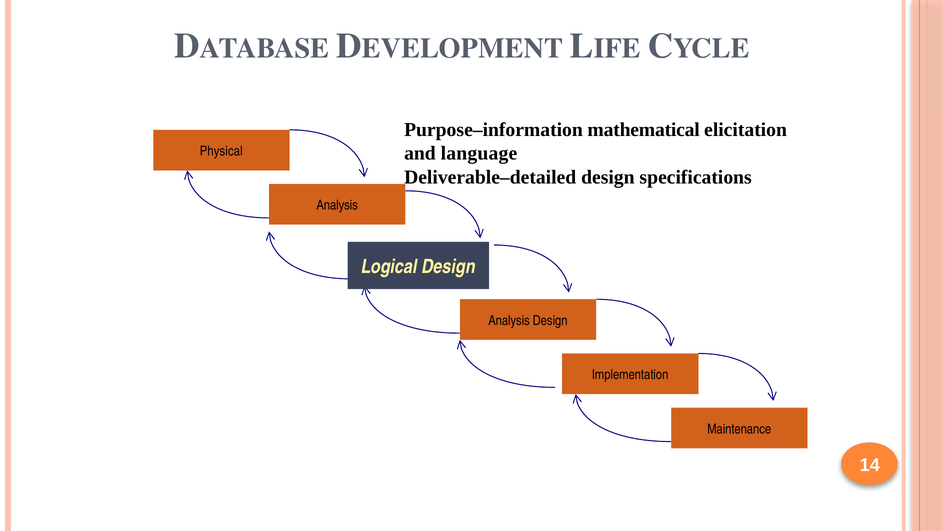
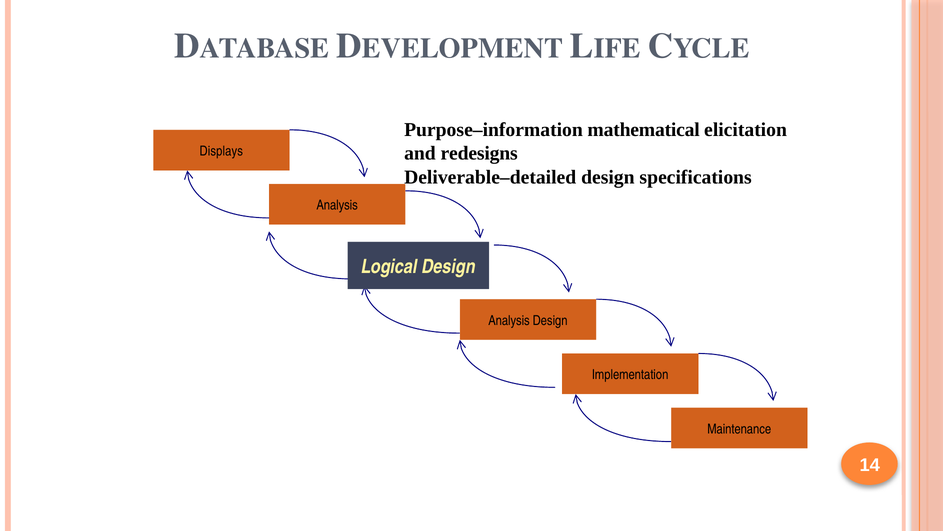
language: language -> redesigns
Physical: Physical -> Displays
